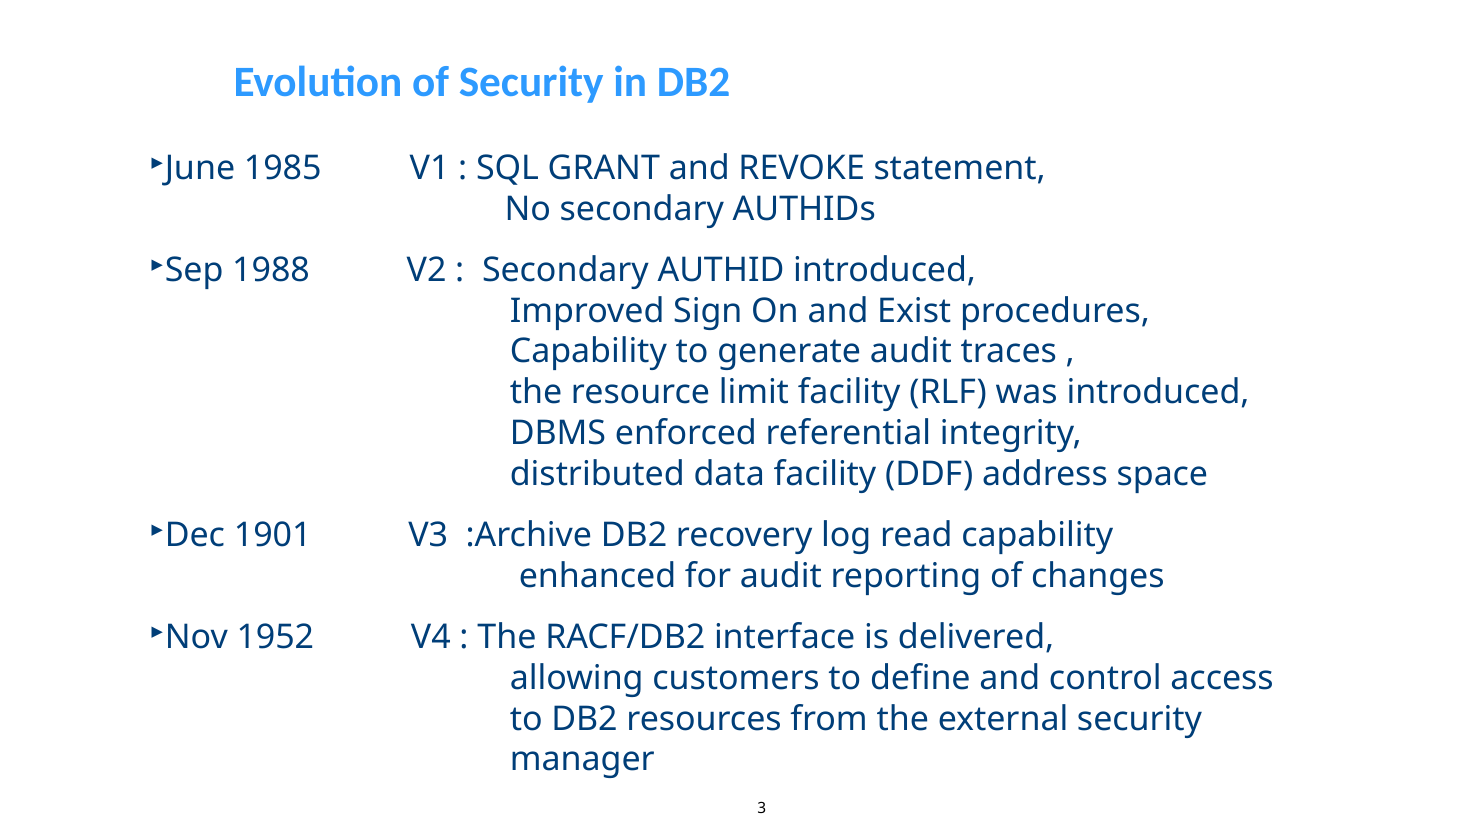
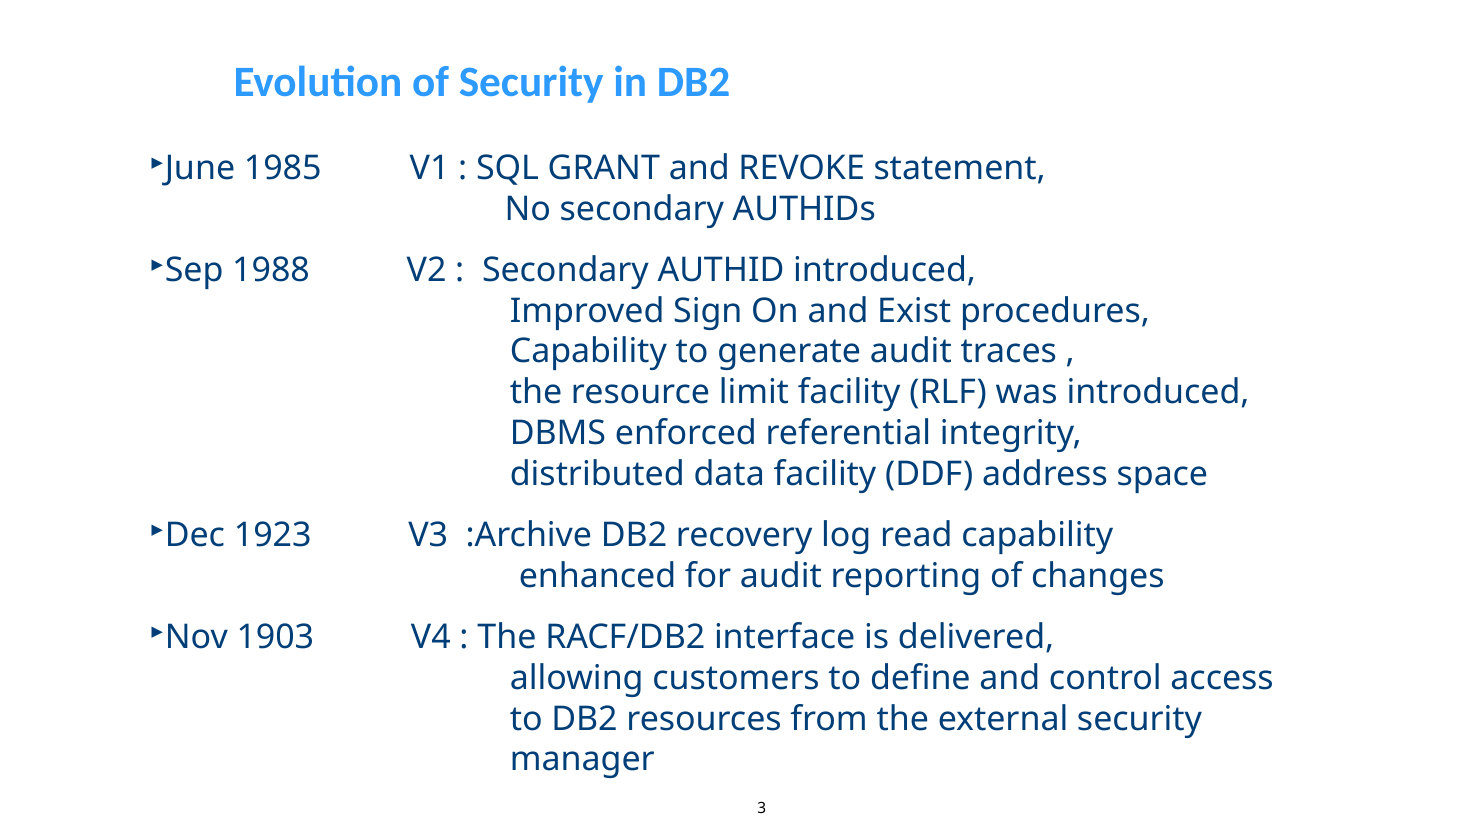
1901: 1901 -> 1923
1952: 1952 -> 1903
